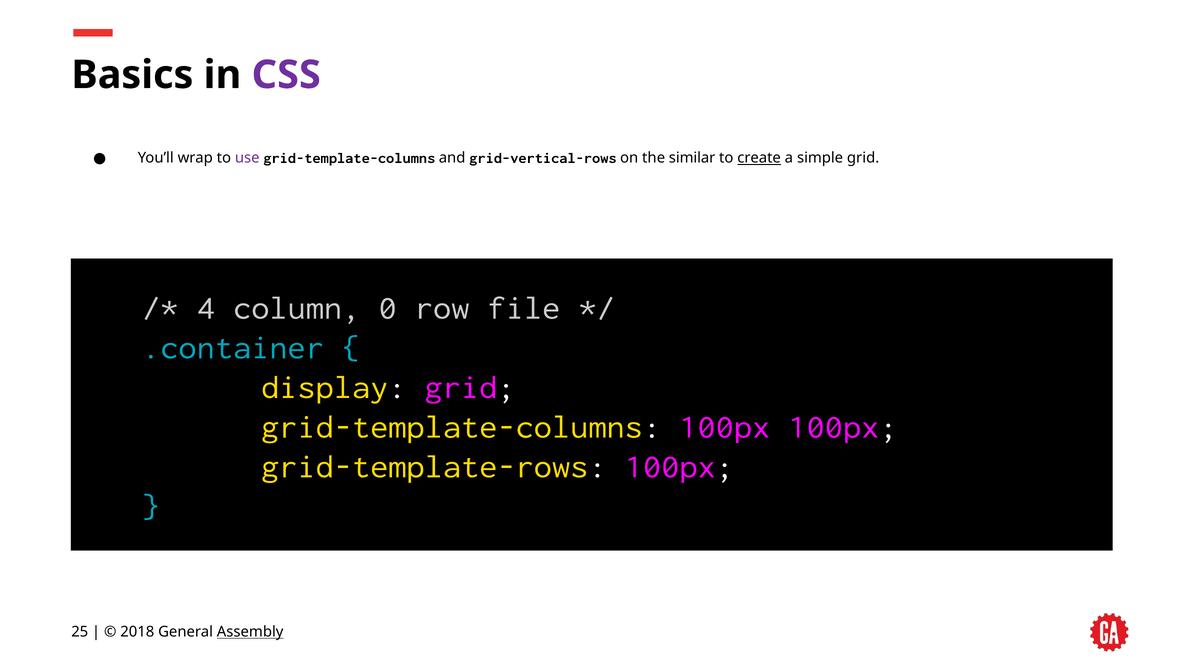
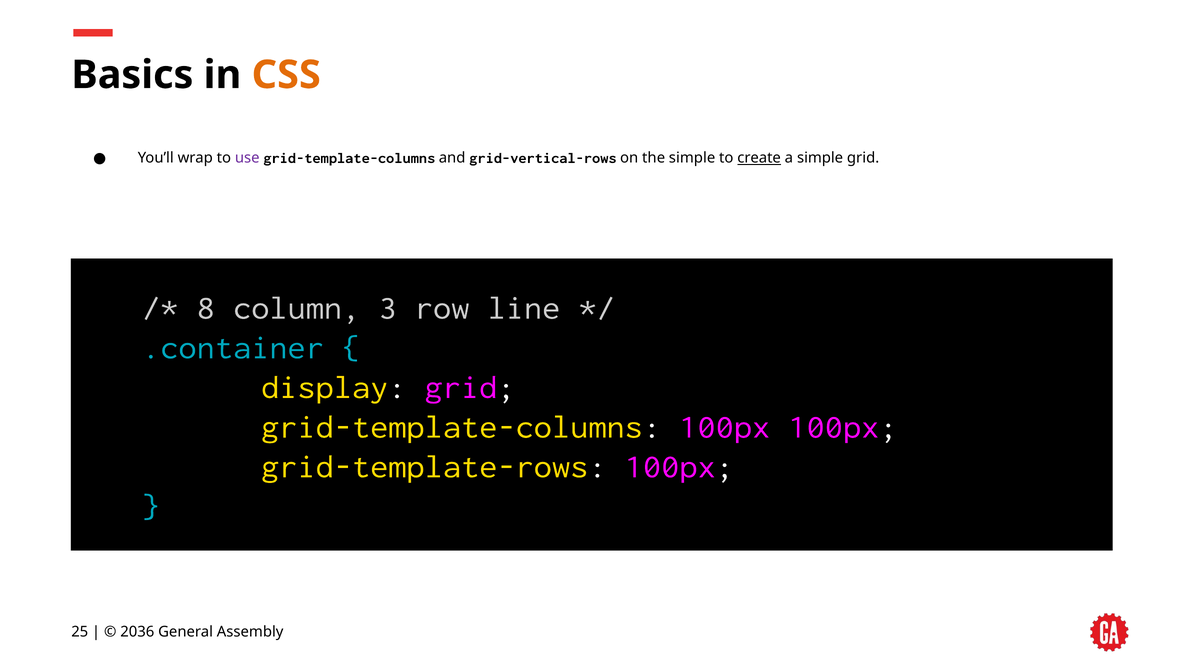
CSS colour: purple -> orange
the similar: similar -> simple
4: 4 -> 8
0: 0 -> 3
file: file -> line
2018: 2018 -> 2036
Assembly underline: present -> none
